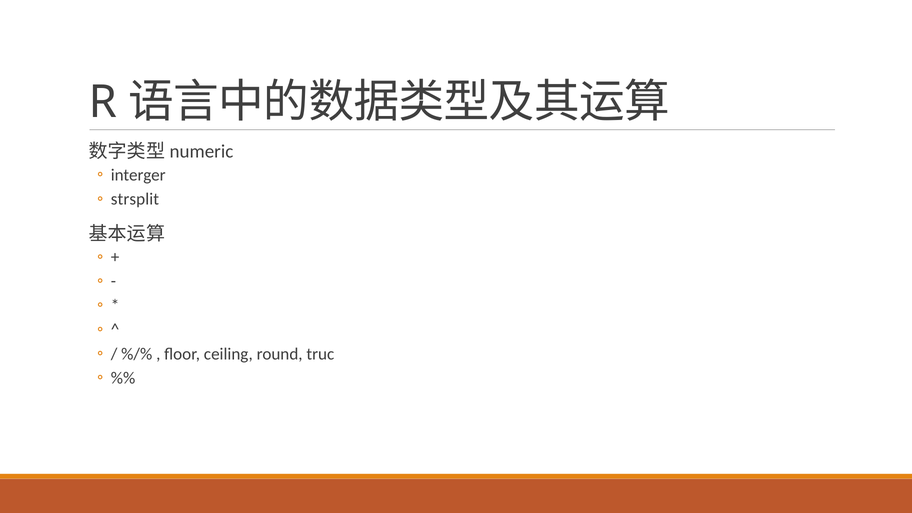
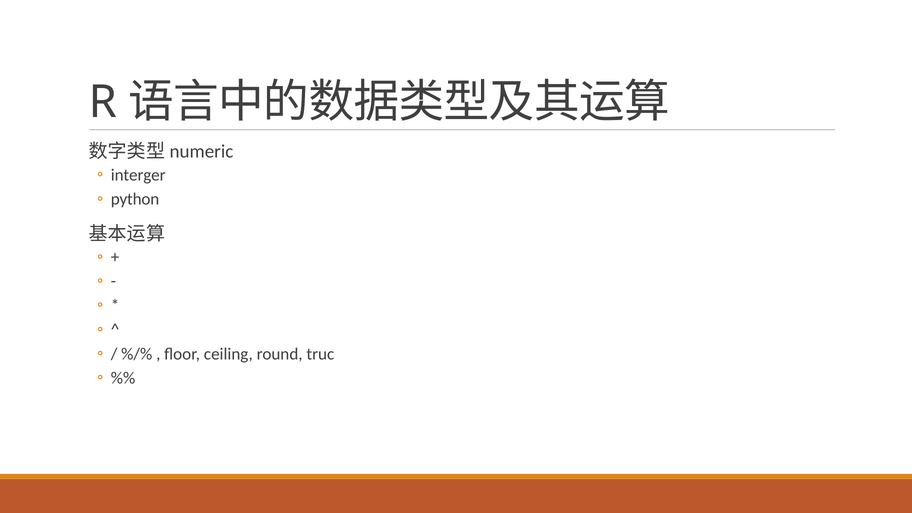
strsplit: strsplit -> python
